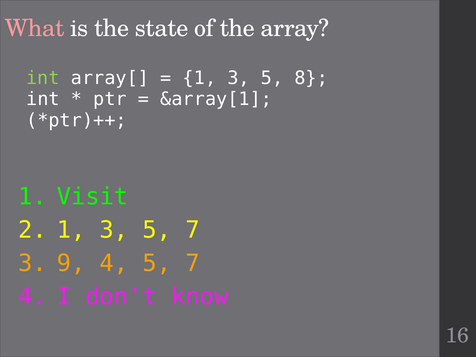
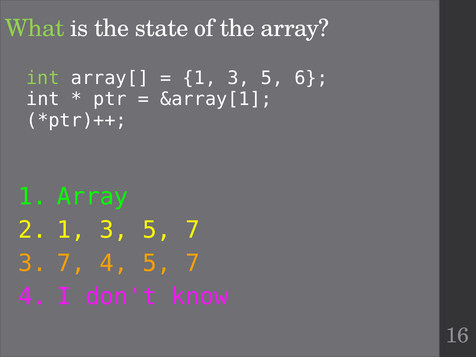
What colour: pink -> light green
8: 8 -> 6
1 Visit: Visit -> Array
3 9: 9 -> 7
